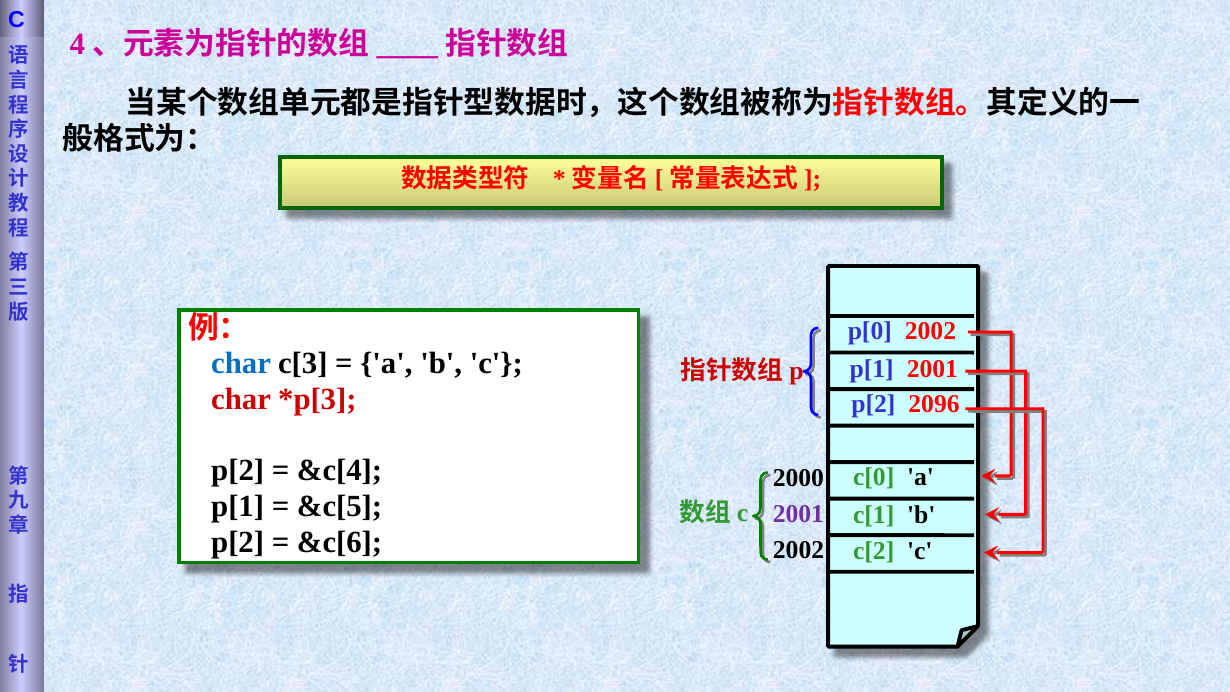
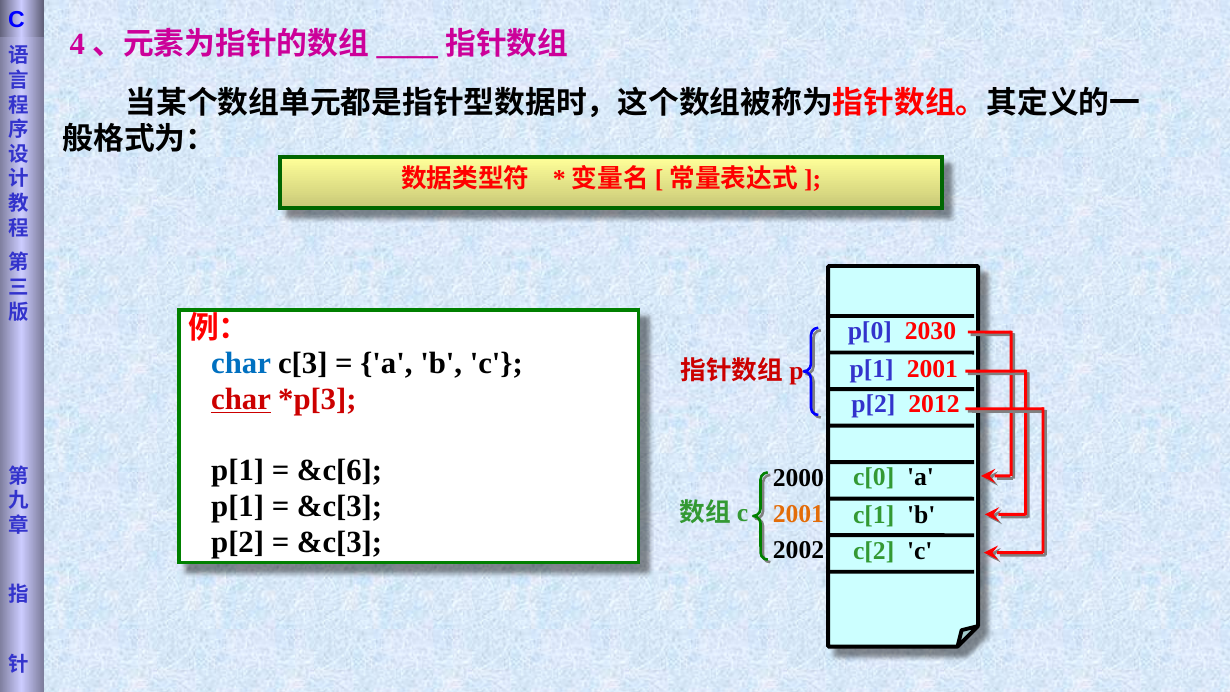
p[0 2002: 2002 -> 2030
char at (241, 399) underline: none -> present
2096: 2096 -> 2012
p[2 at (238, 470): p[2 -> p[1
&c[4: &c[4 -> &c[6
&c[5 at (340, 506): &c[5 -> &c[3
2001 at (798, 514) colour: purple -> orange
&c[6 at (340, 542): &c[6 -> &c[3
